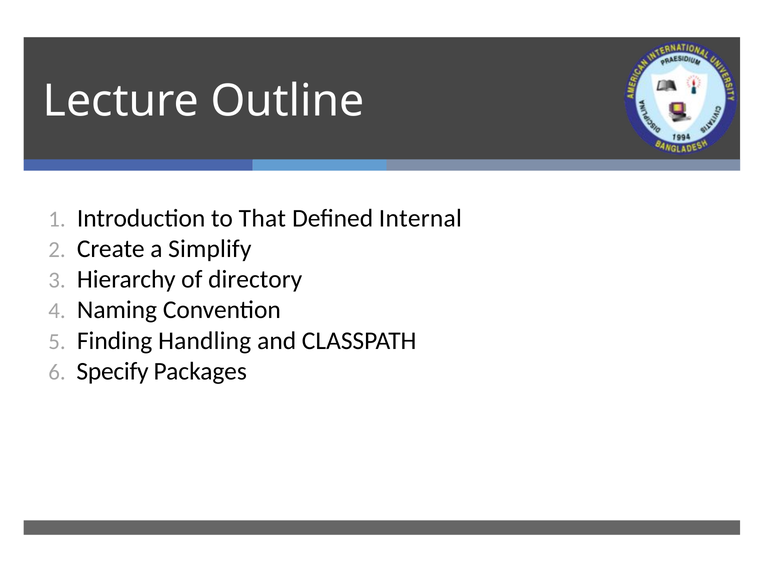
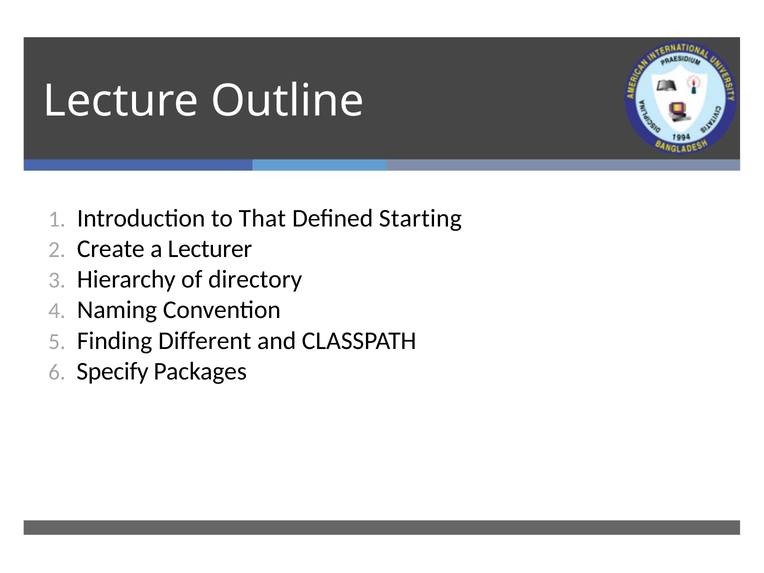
Internal: Internal -> Starting
Simplify: Simplify -> Lecturer
Handling: Handling -> Different
